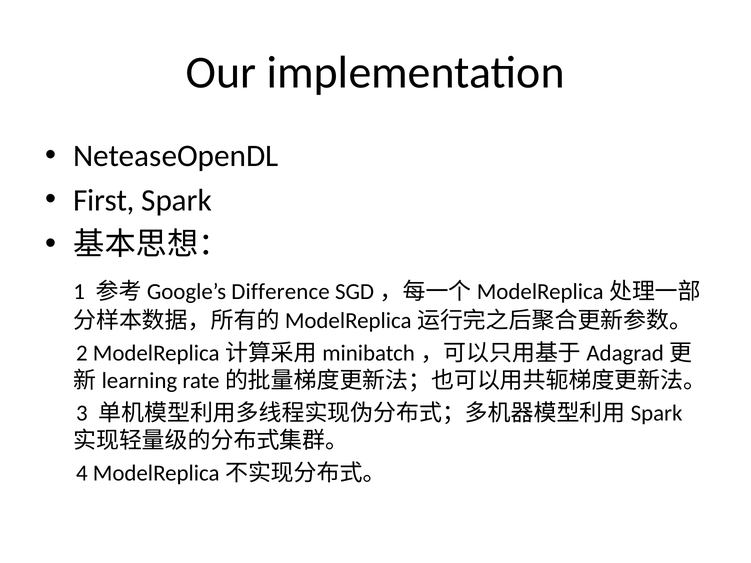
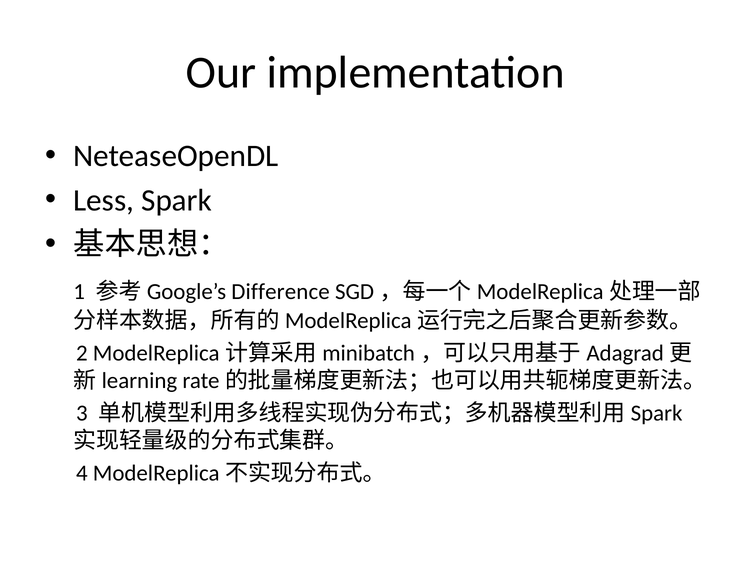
First: First -> Less
